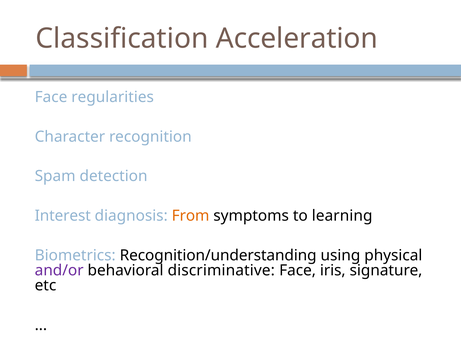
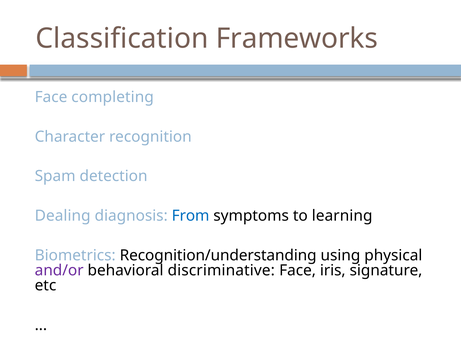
Acceleration: Acceleration -> Frameworks
regularities: regularities -> completing
Interest: Interest -> Dealing
From colour: orange -> blue
